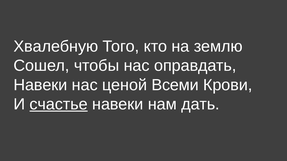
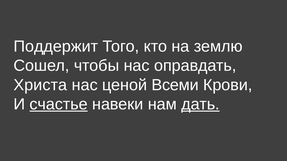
Хвалебную: Хвалебную -> Поддержит
Навеки at (40, 85): Навеки -> Христа
дать underline: none -> present
